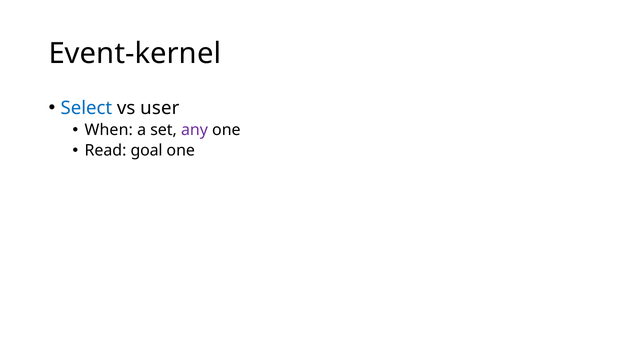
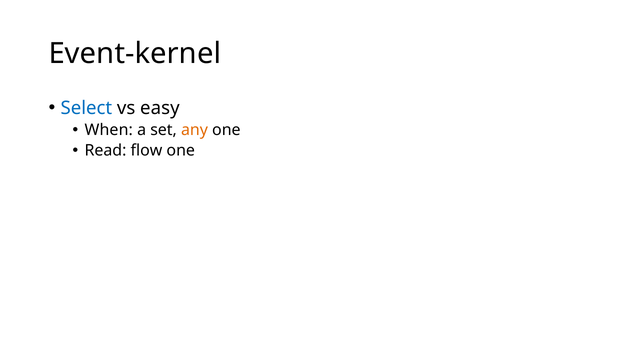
user: user -> easy
any colour: purple -> orange
goal: goal -> flow
